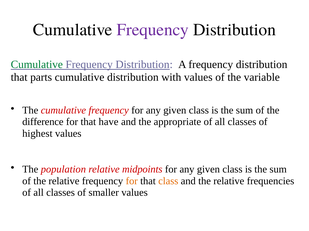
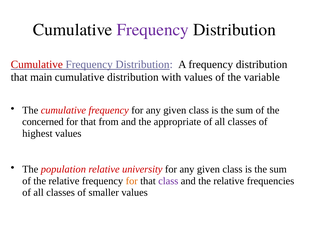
Cumulative at (37, 65) colour: green -> red
parts: parts -> main
difference: difference -> concerned
have: have -> from
midpoints: midpoints -> university
class at (168, 181) colour: orange -> purple
